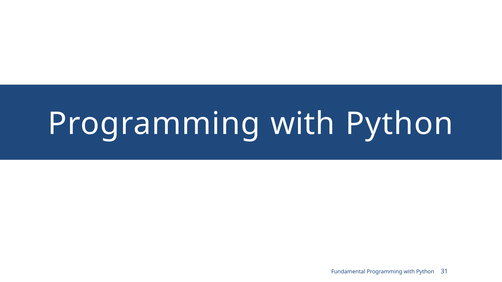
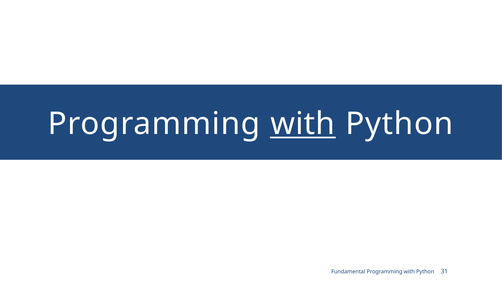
with at (303, 124) underline: none -> present
